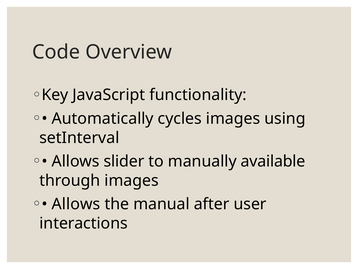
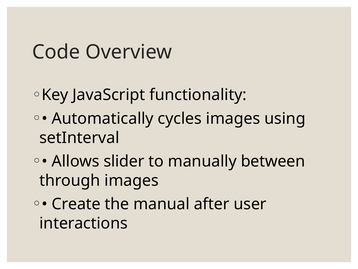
available: available -> between
Allows at (76, 204): Allows -> Create
